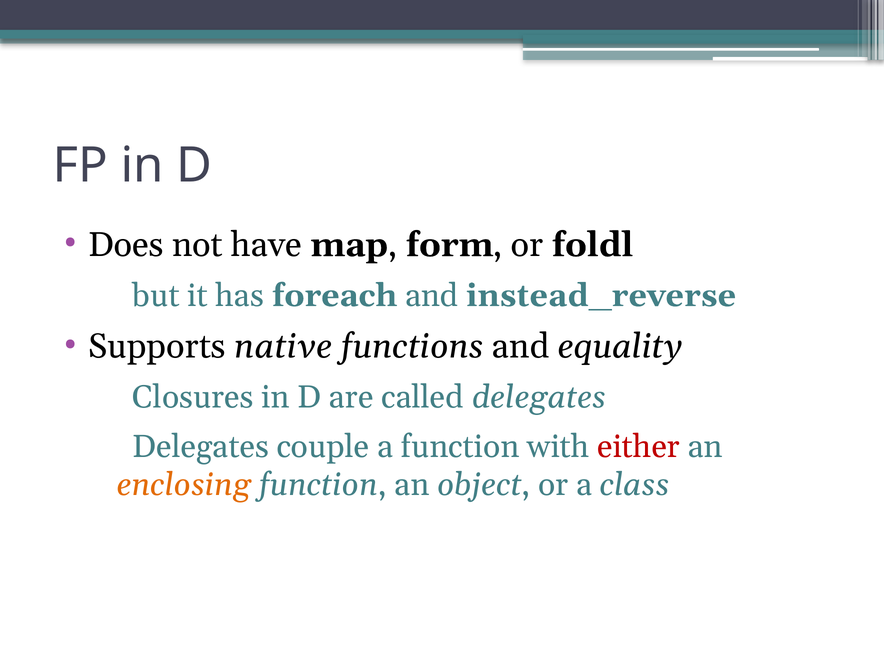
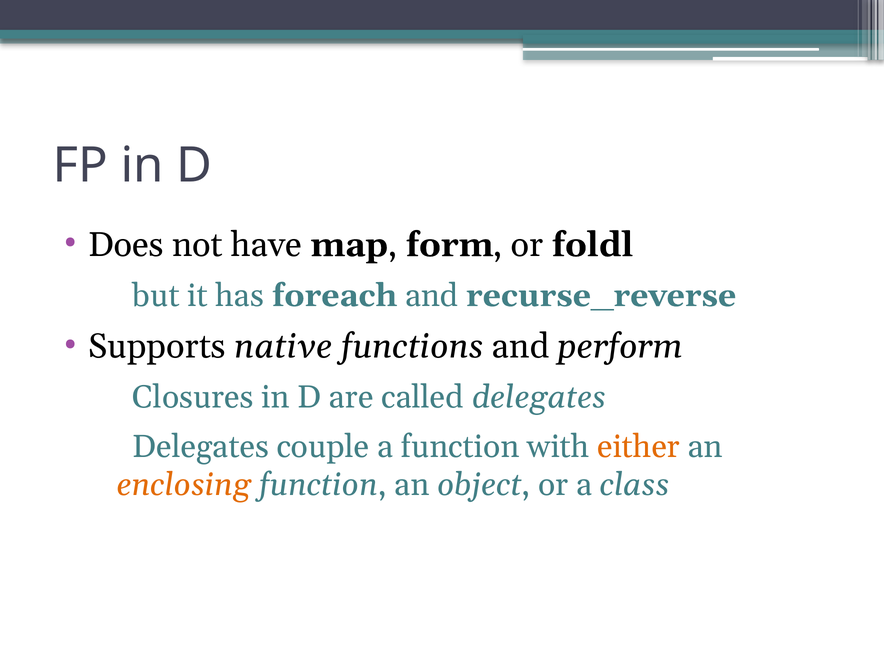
instead_reverse: instead_reverse -> recurse_reverse
equality: equality -> perform
either colour: red -> orange
